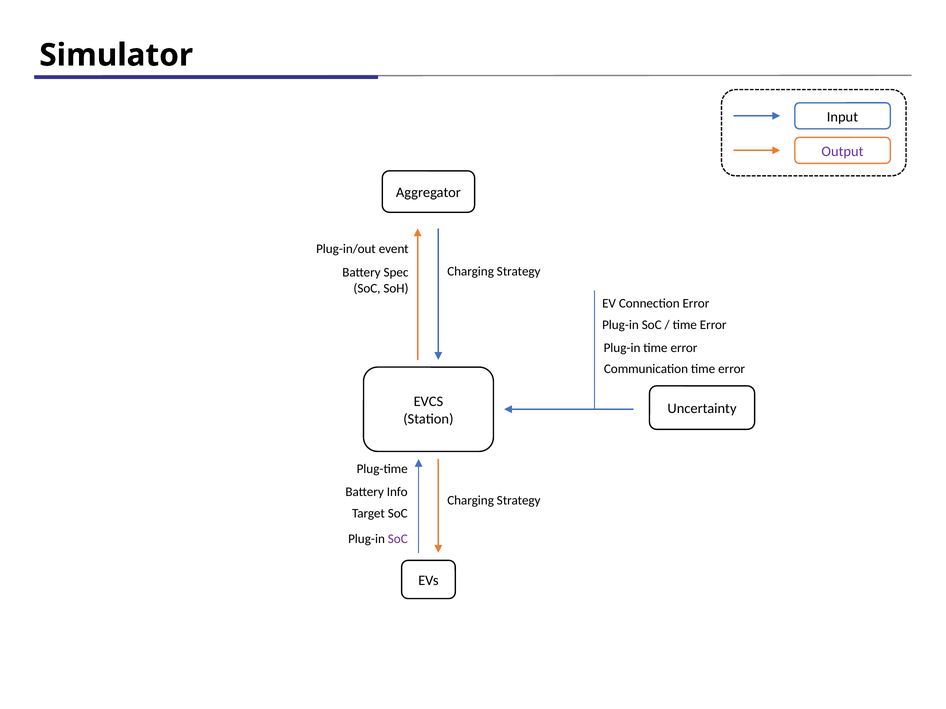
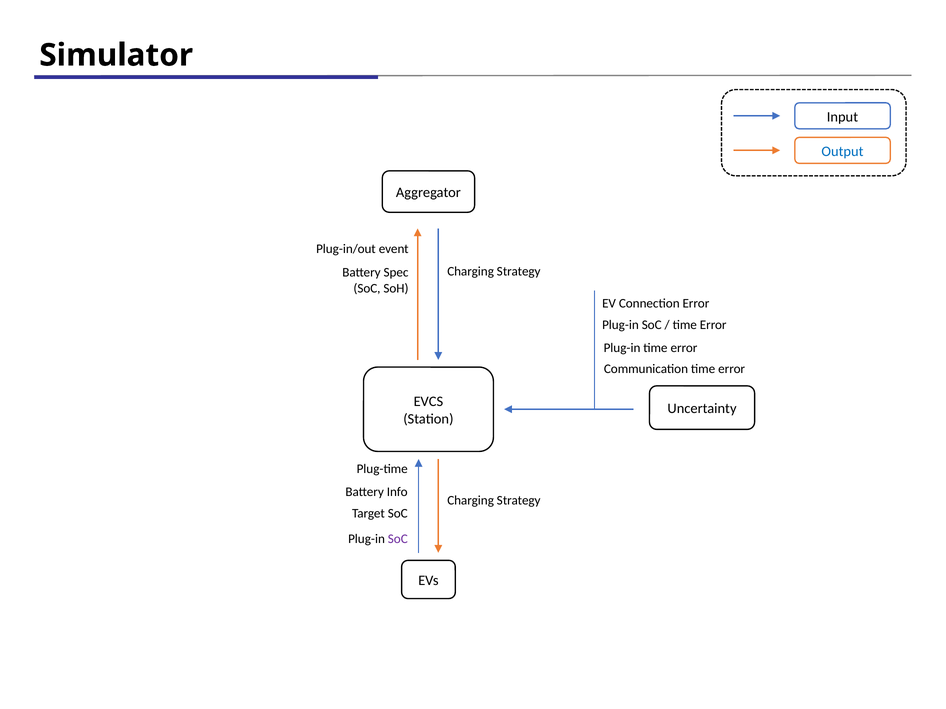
Output colour: purple -> blue
